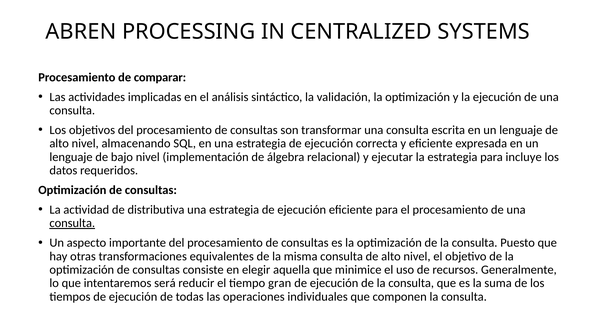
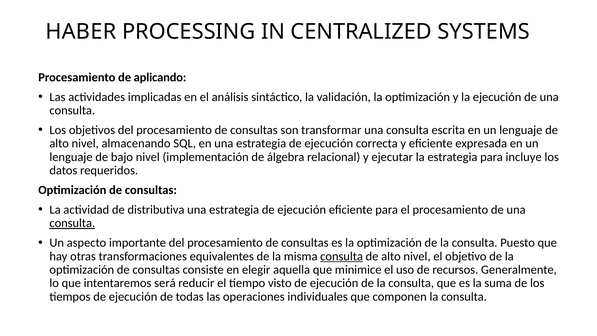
ABREN: ABREN -> HABER
comparar: comparar -> aplicando
consulta at (342, 256) underline: none -> present
gran: gran -> visto
